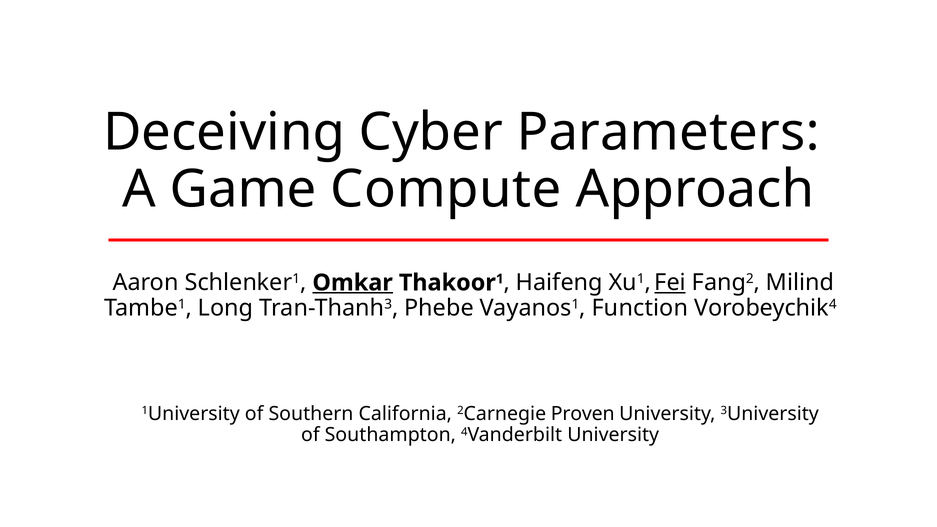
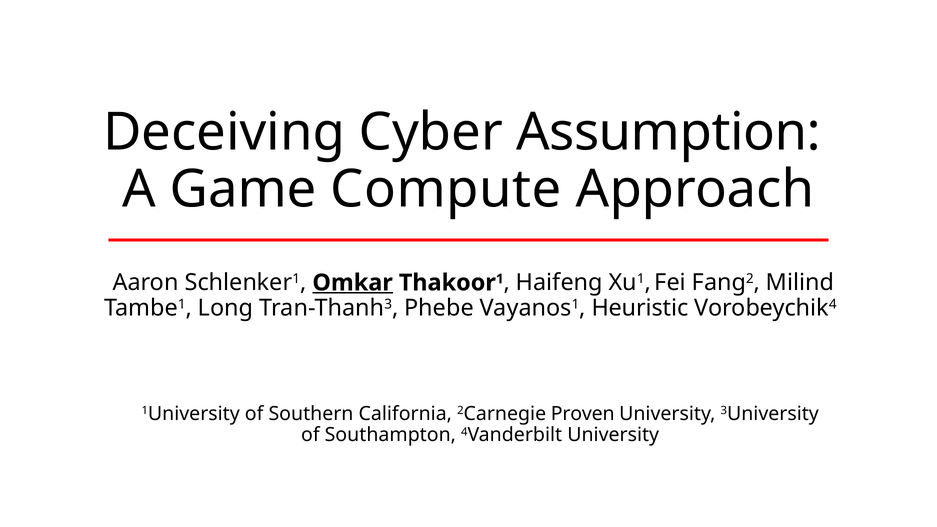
Parameters: Parameters -> Assumption
Fei underline: present -> none
Function: Function -> Heuristic
